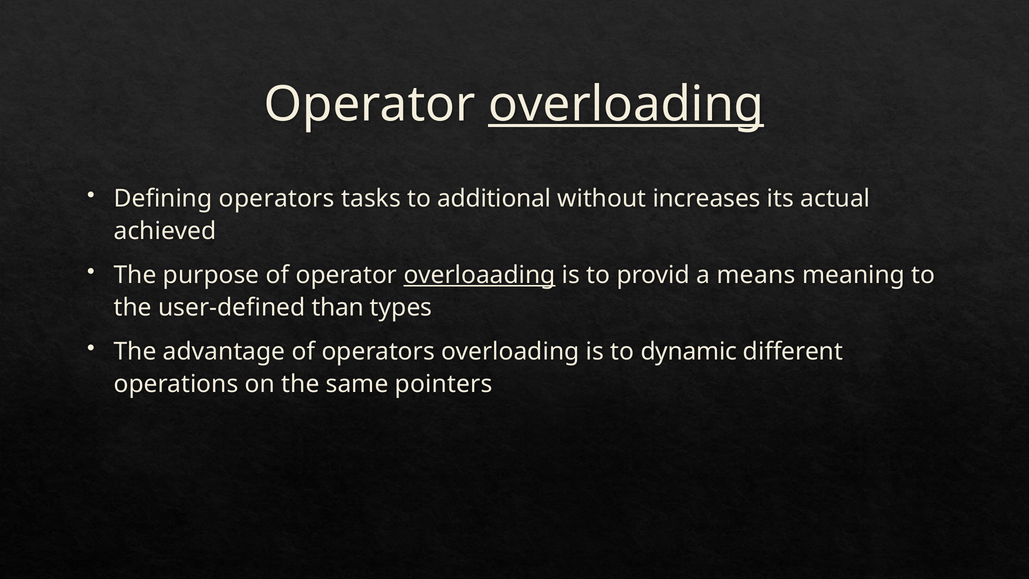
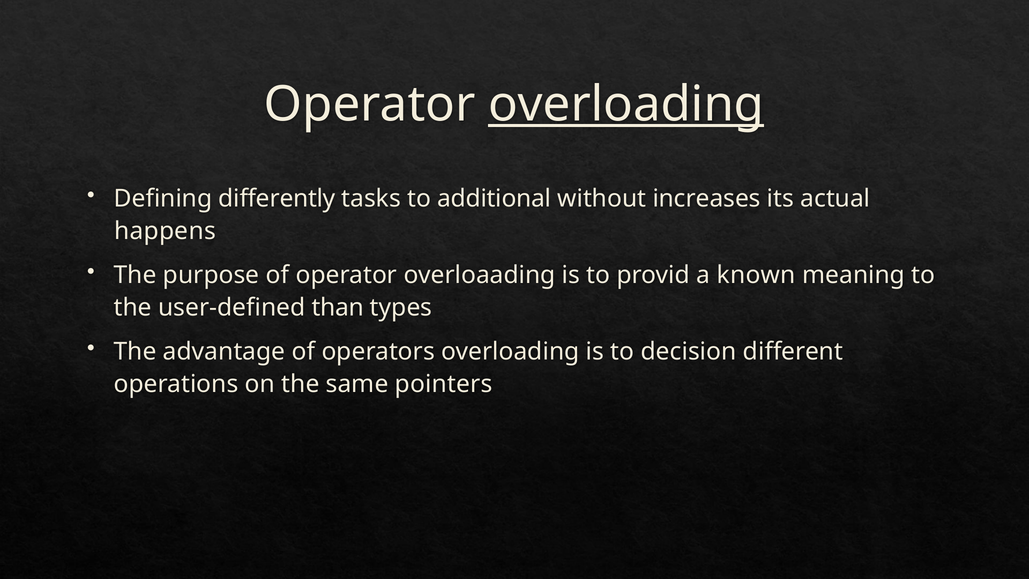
Defining operators: operators -> differently
achieved: achieved -> happens
overloaading underline: present -> none
means: means -> known
dynamic: dynamic -> decision
